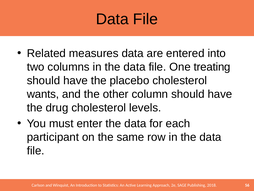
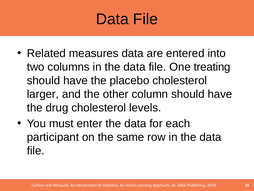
wants: wants -> larger
